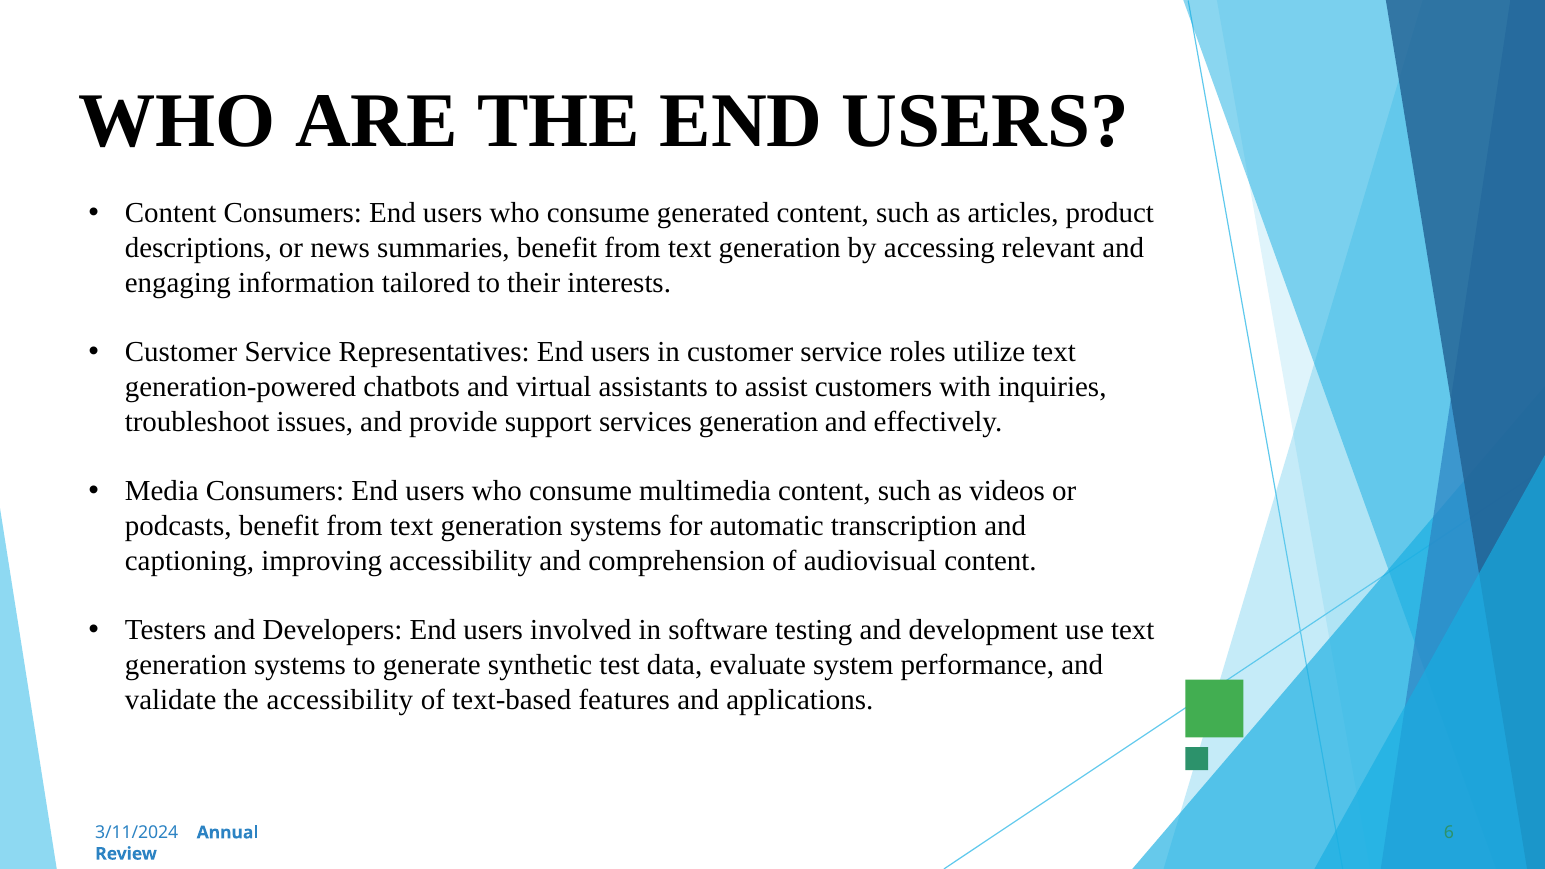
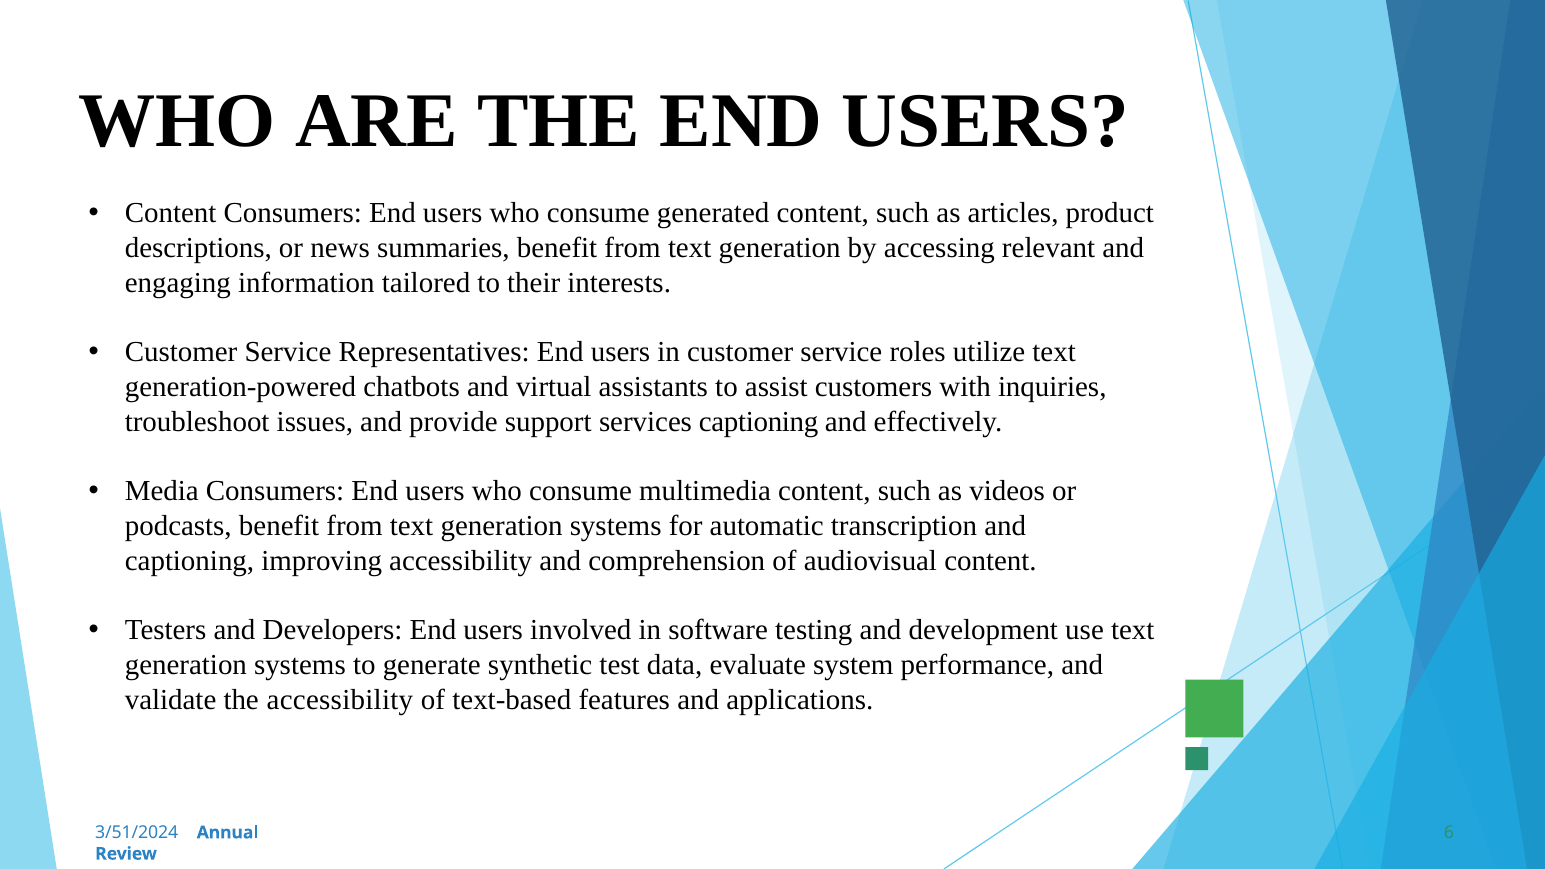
services generation: generation -> captioning
3/11/2024: 3/11/2024 -> 3/51/2024
